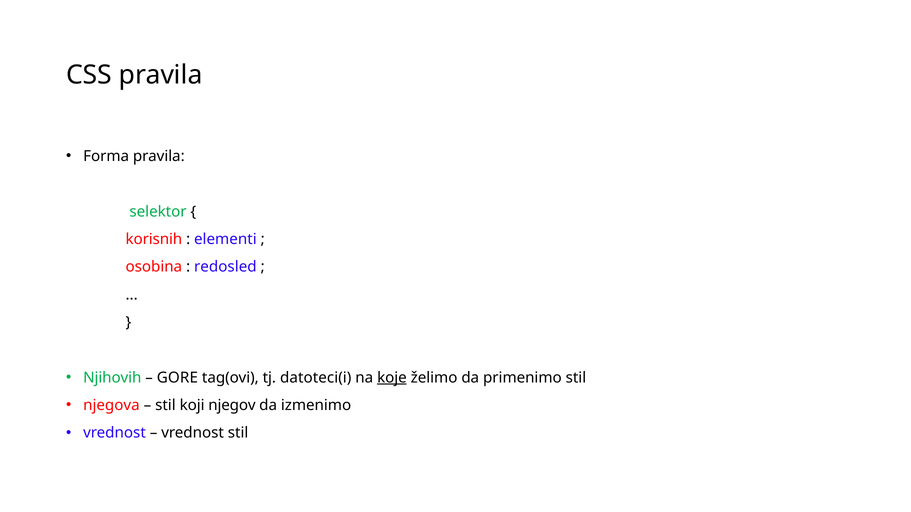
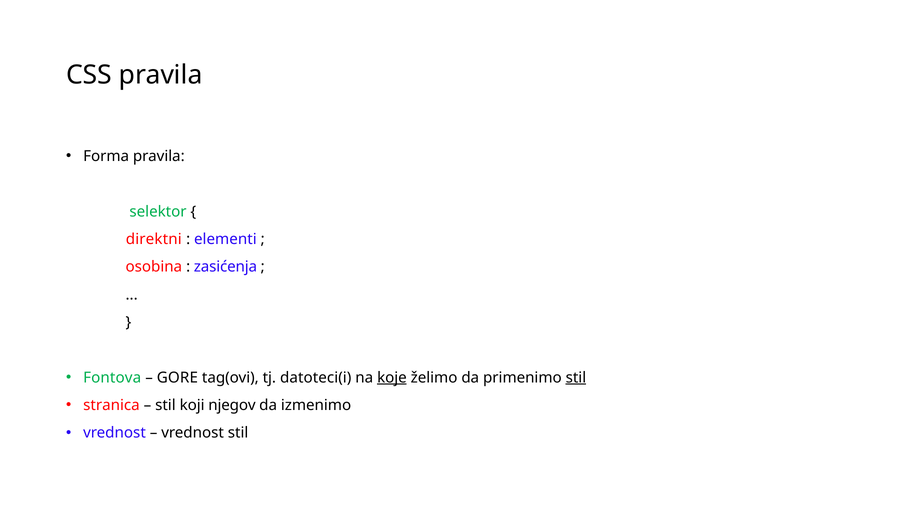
korisnih: korisnih -> direktni
redosled: redosled -> zasićenja
Njihovih: Njihovih -> Fontova
stil at (576, 378) underline: none -> present
njegova: njegova -> stranica
